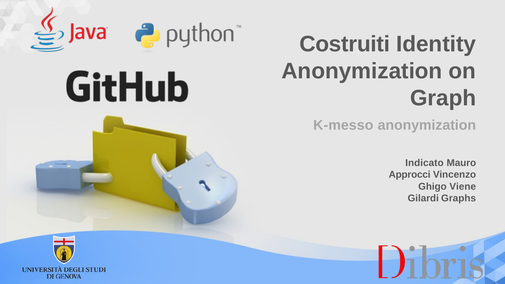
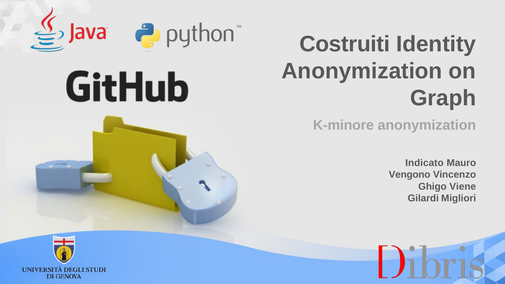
K-messo: K-messo -> K-minore
Approcci: Approcci -> Vengono
Graphs: Graphs -> Migliori
